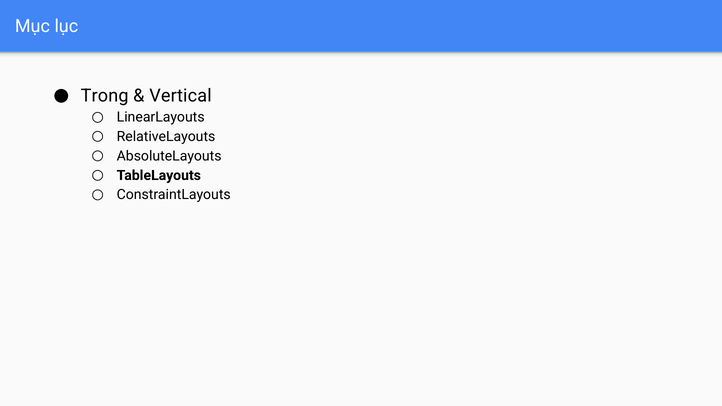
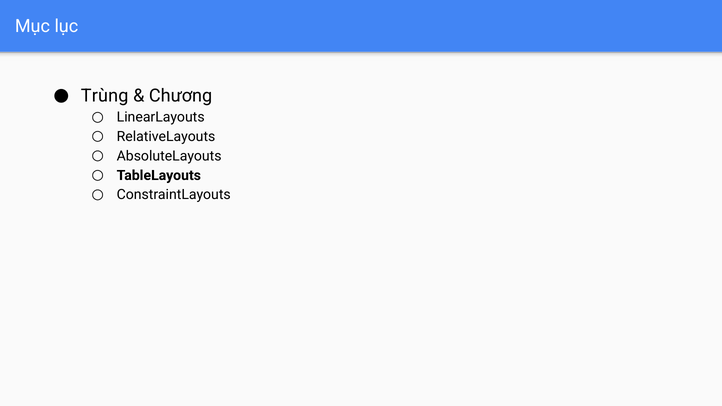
Trong: Trong -> Trùng
Vertical: Vertical -> Chương
